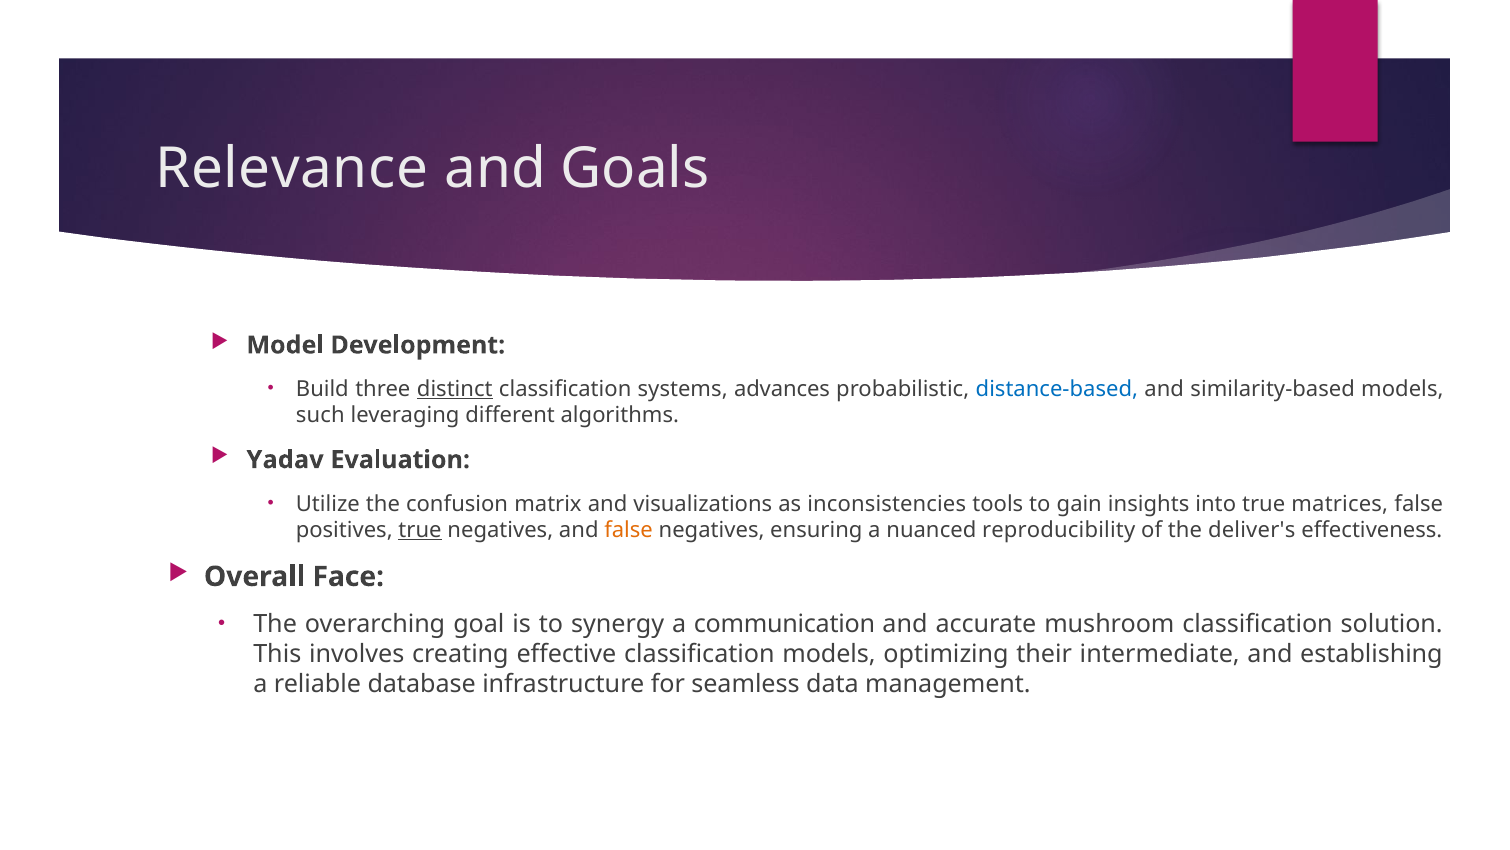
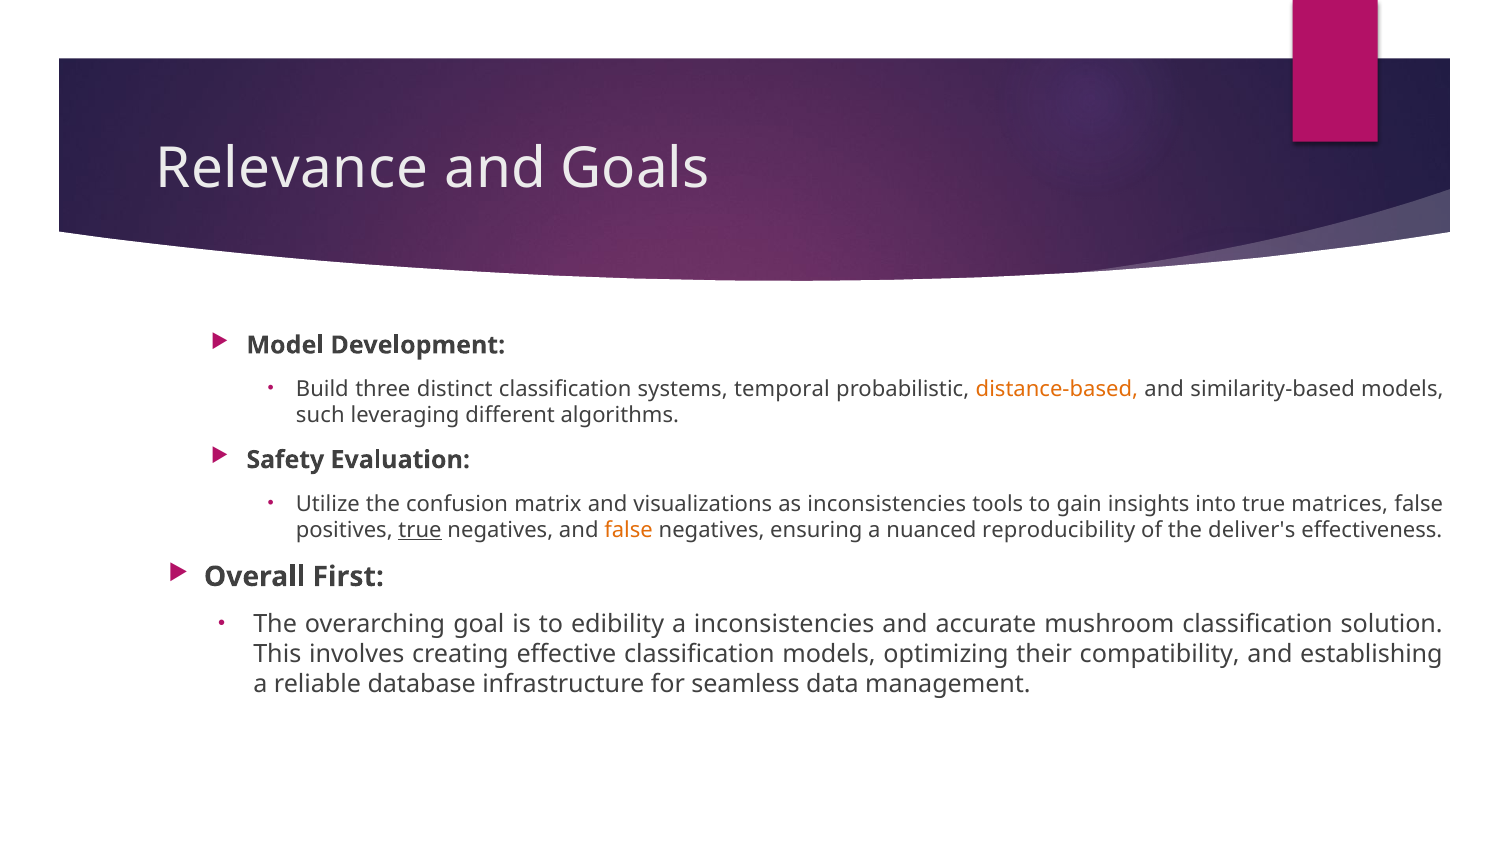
distinct underline: present -> none
advances: advances -> temporal
distance-based colour: blue -> orange
Yadav: Yadav -> Safety
Face: Face -> First
synergy: synergy -> edibility
a communication: communication -> inconsistencies
intermediate: intermediate -> compatibility
